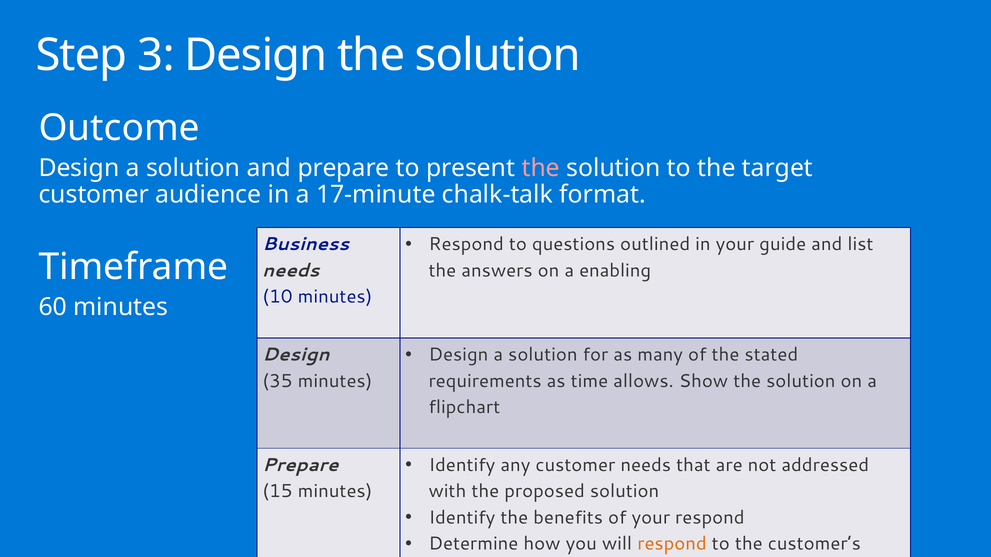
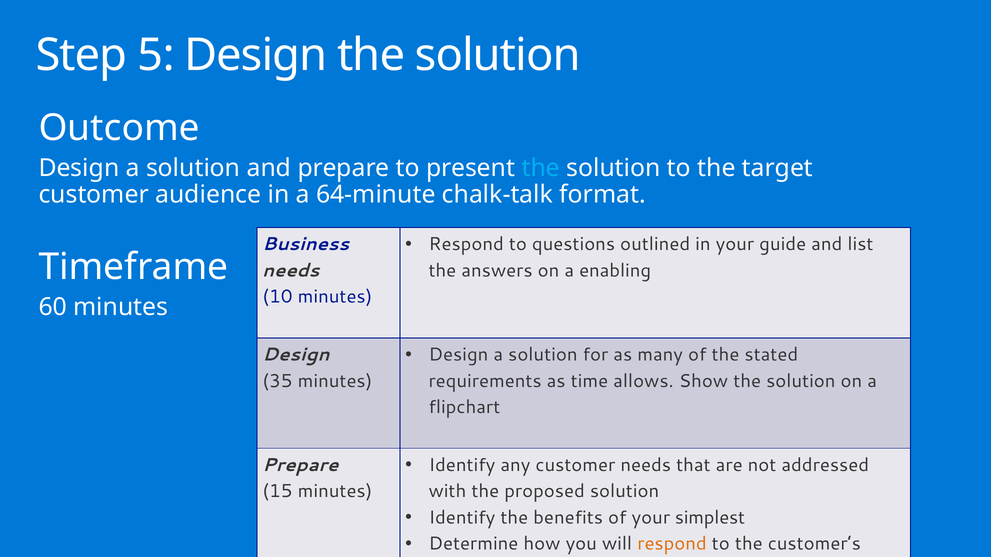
3: 3 -> 5
the at (541, 168) colour: pink -> light blue
17-minute: 17-minute -> 64-minute
your respond: respond -> simplest
